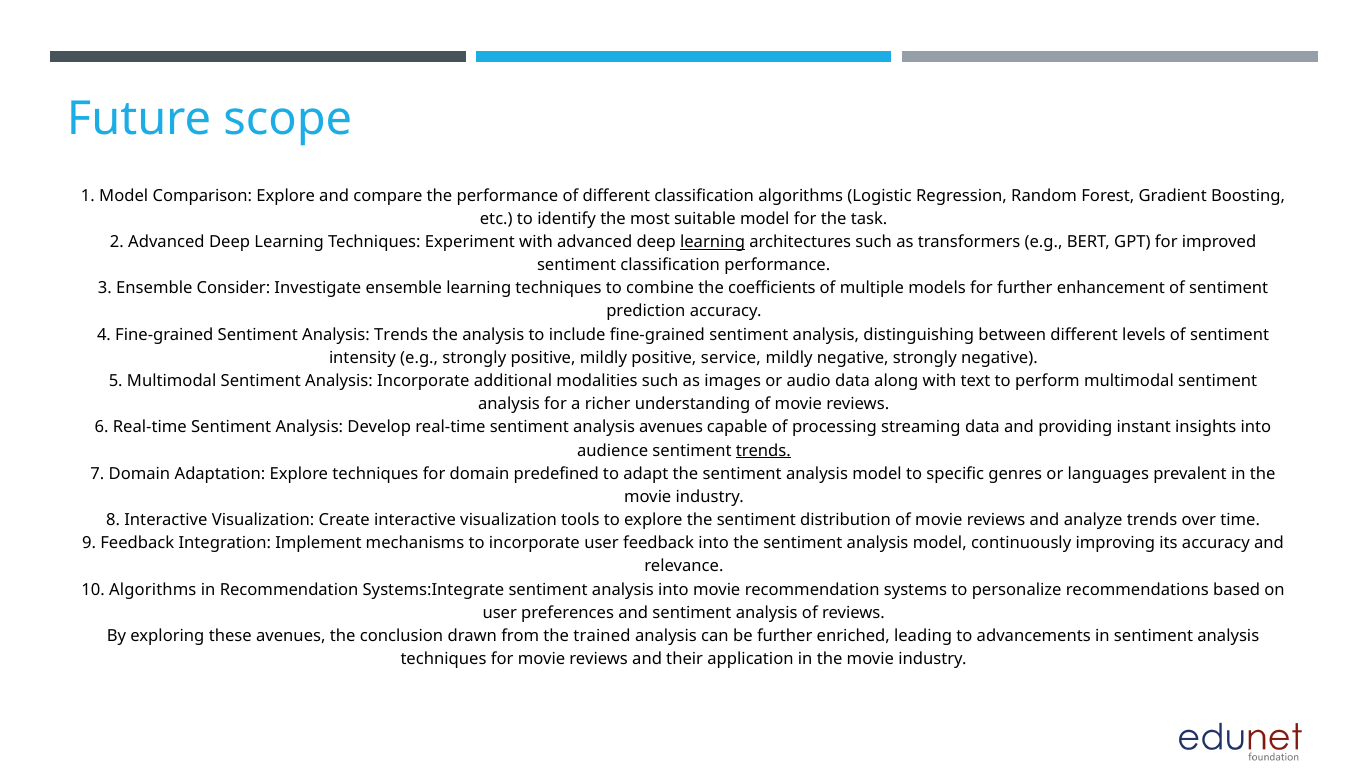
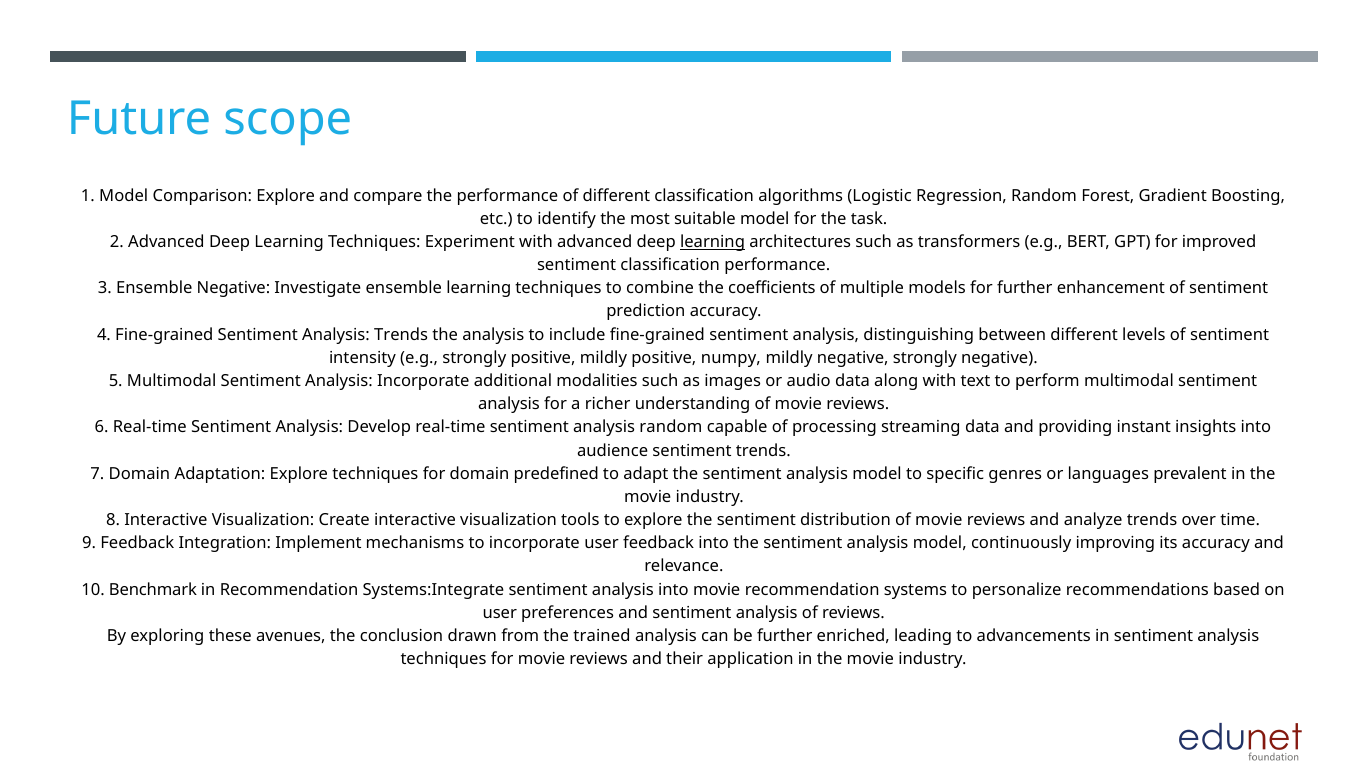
Ensemble Consider: Consider -> Negative
service: service -> numpy
analysis avenues: avenues -> random
trends at (763, 451) underline: present -> none
10 Algorithms: Algorithms -> Benchmark
